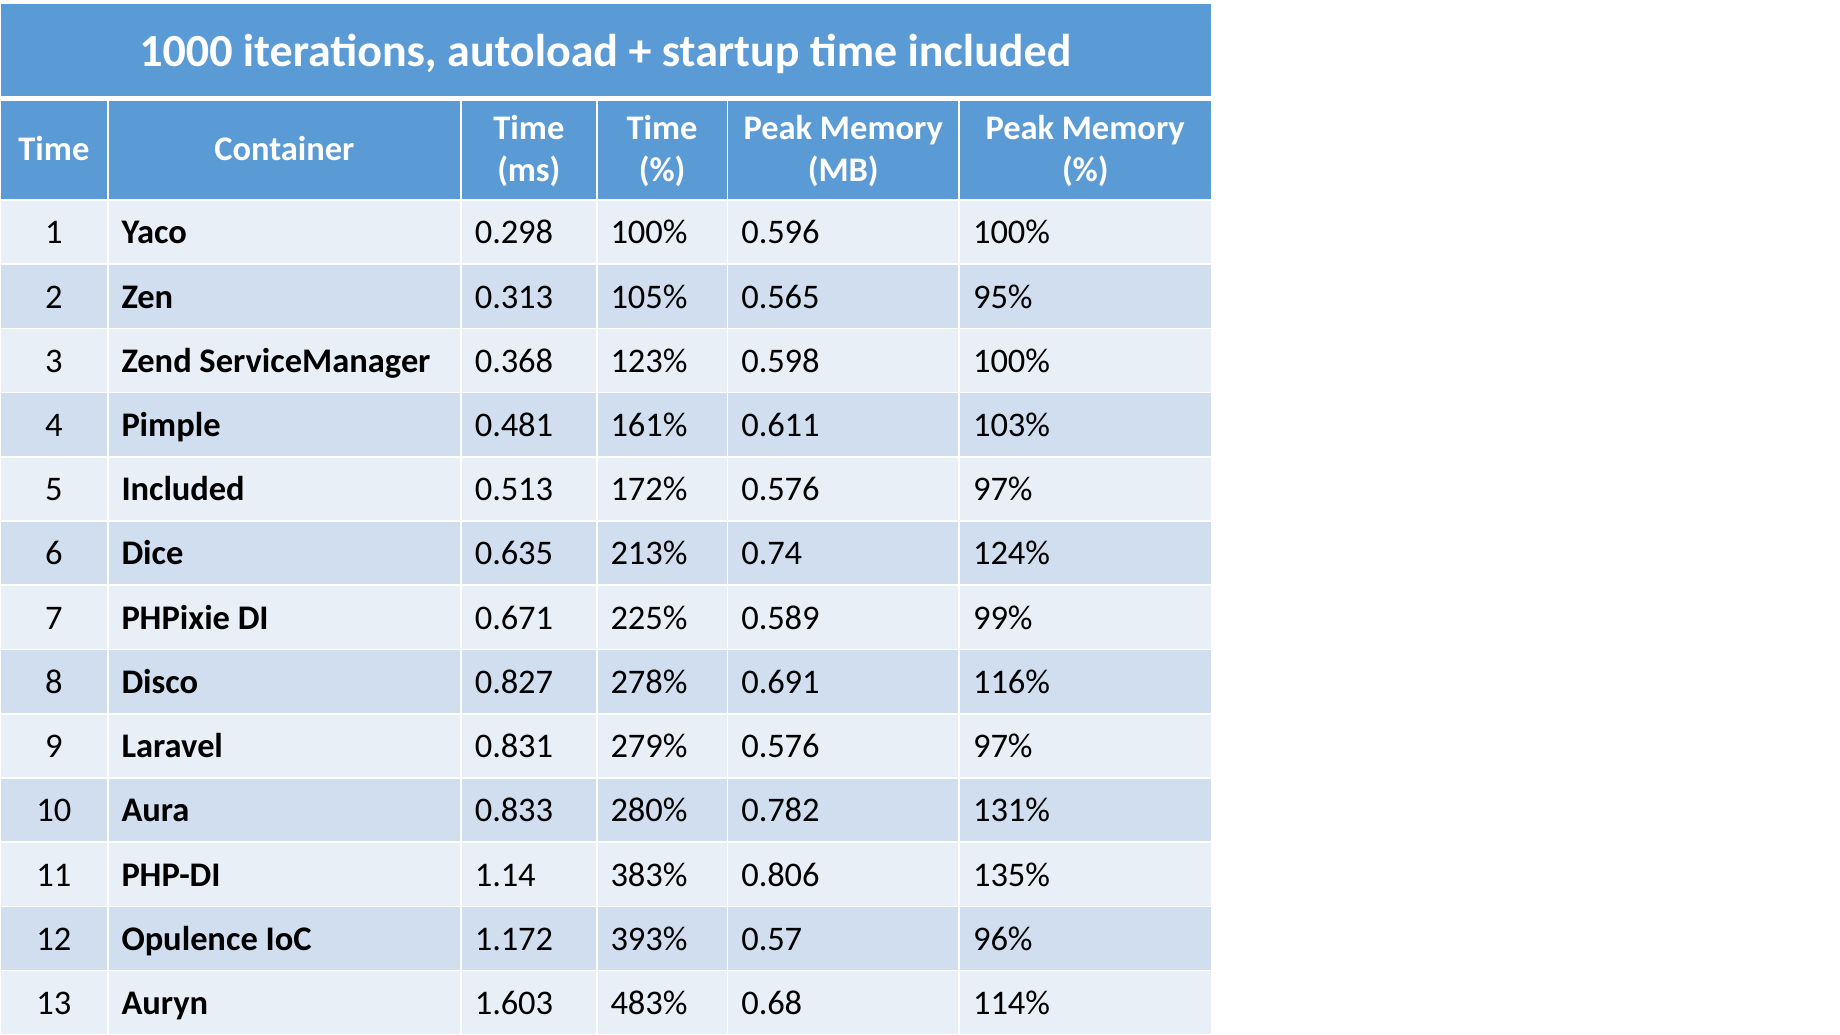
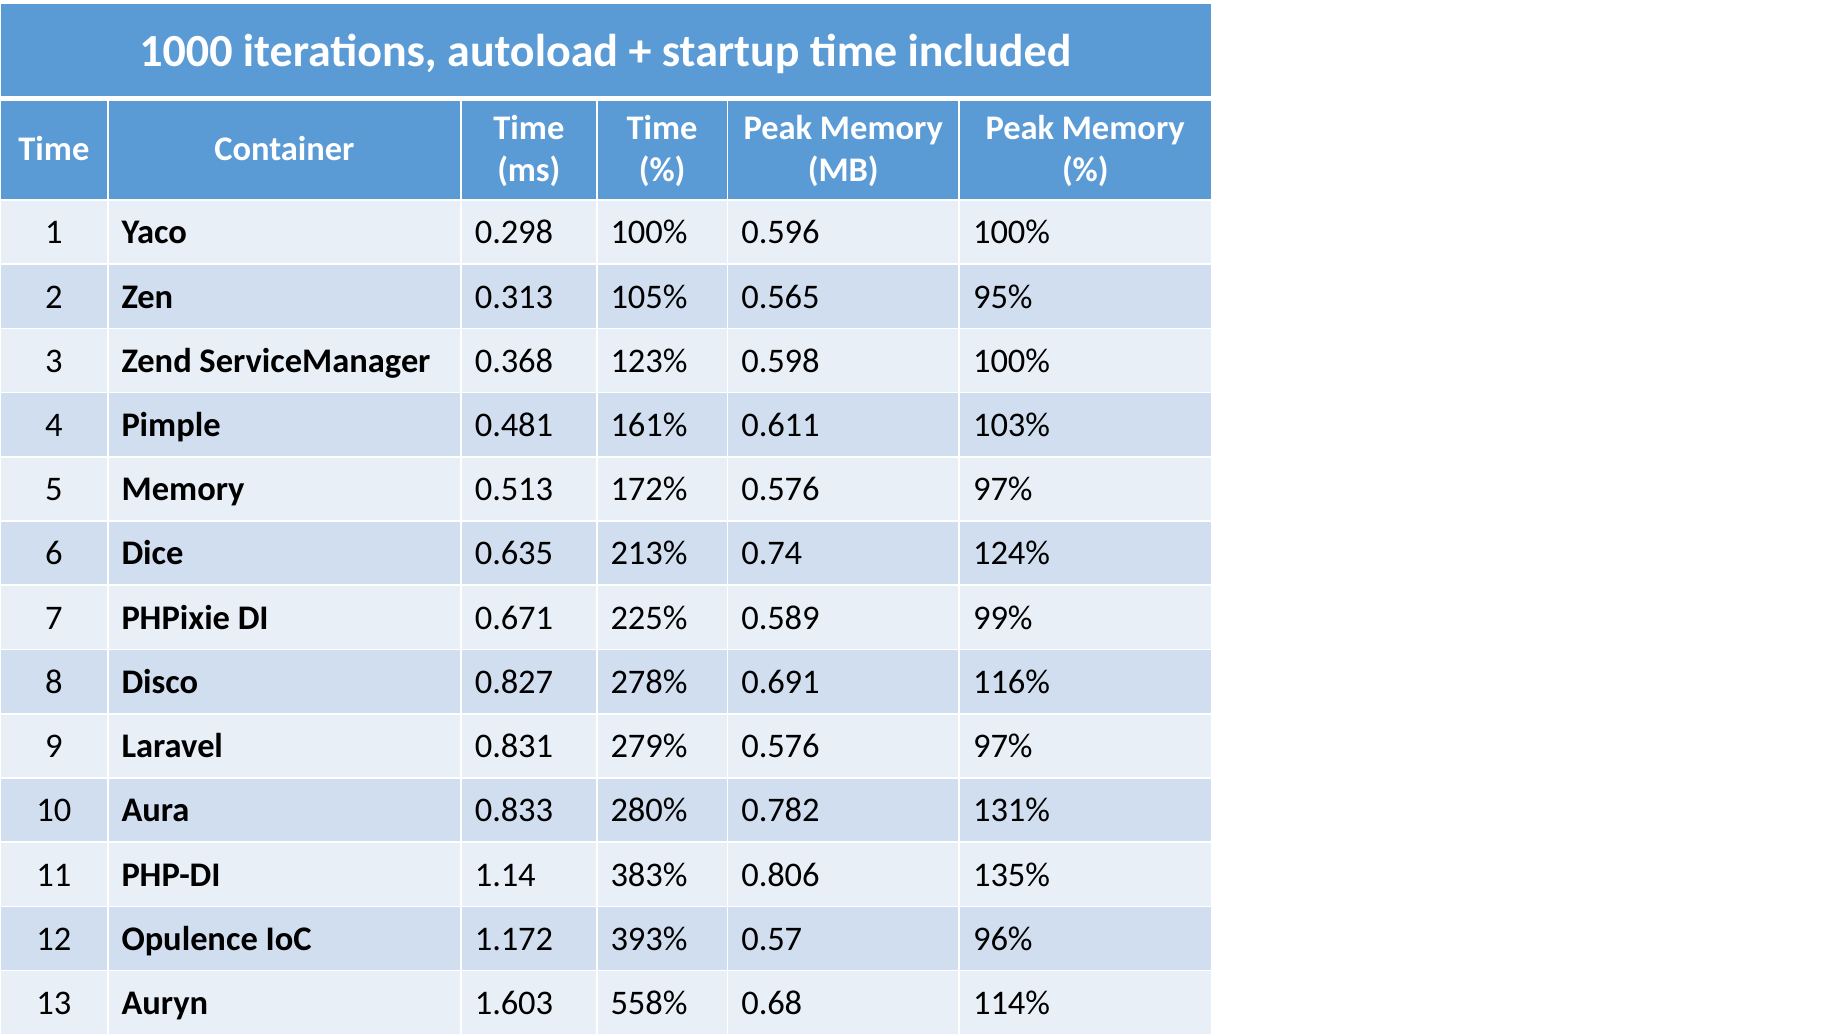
5 Included: Included -> Memory
483%: 483% -> 558%
